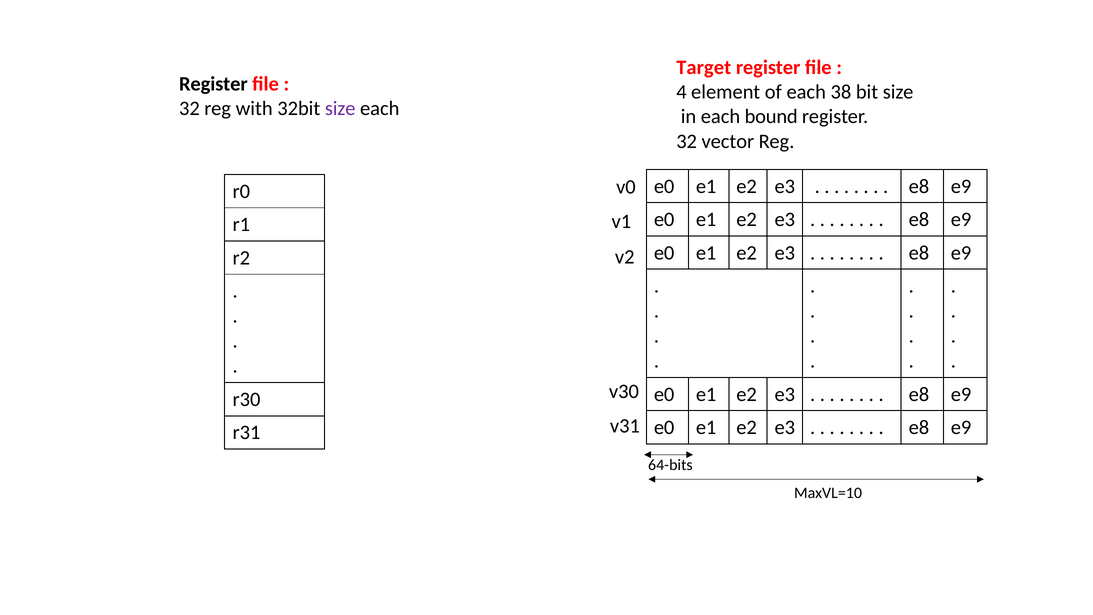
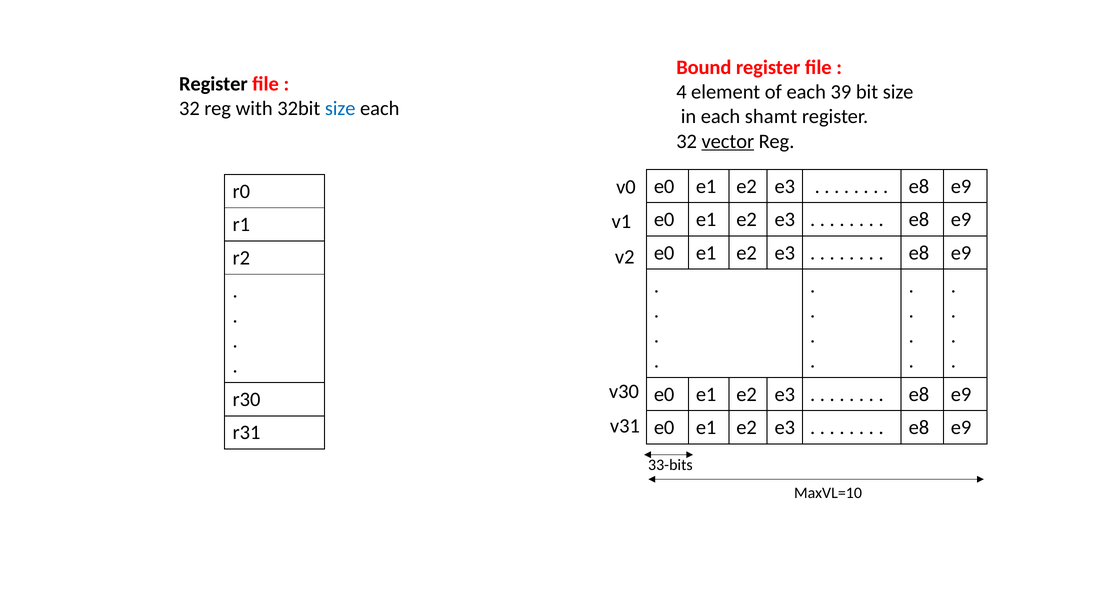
Target: Target -> Bound
38: 38 -> 39
size at (340, 108) colour: purple -> blue
bound: bound -> shamt
vector underline: none -> present
64-bits: 64-bits -> 33-bits
